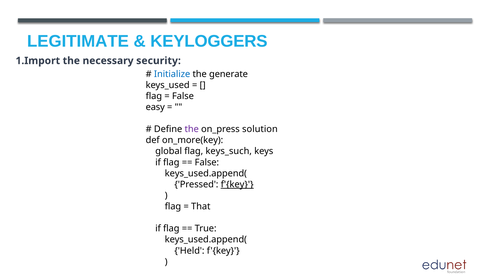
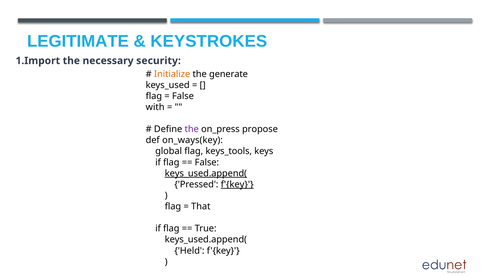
KEYLOGGERS: KEYLOGGERS -> KEYSTROKES
Initialize colour: blue -> orange
easy: easy -> with
solution: solution -> propose
on_more(key: on_more(key -> on_ways(key
keys_such: keys_such -> keys_tools
keys_used.append( at (206, 173) underline: none -> present
